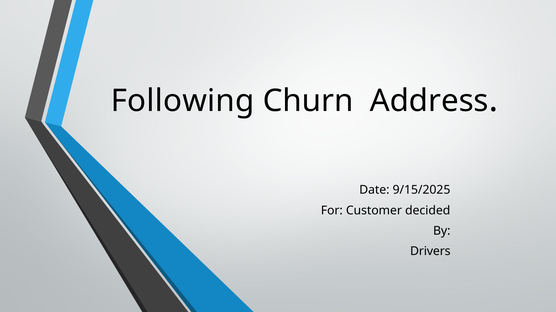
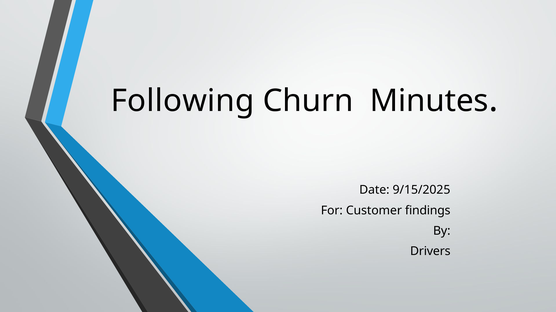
Address: Address -> Minutes
decided: decided -> findings
